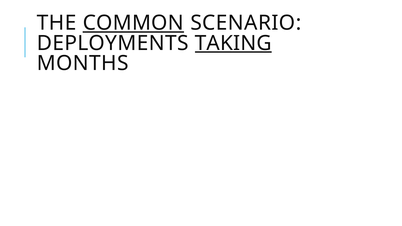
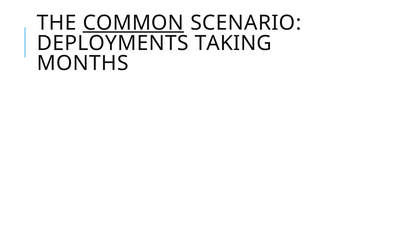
TAKING underline: present -> none
